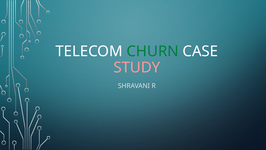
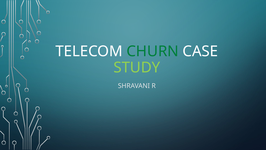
STUDY colour: pink -> light green
